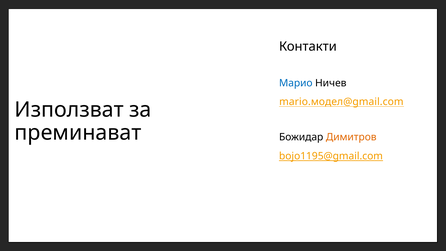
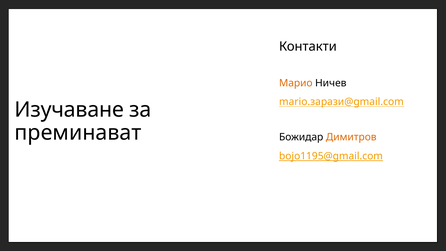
Марио colour: blue -> orange
mario.модел@gmail.com: mario.модел@gmail.com -> mario.зарази@gmail.com
Използват: Използват -> Изучаване
